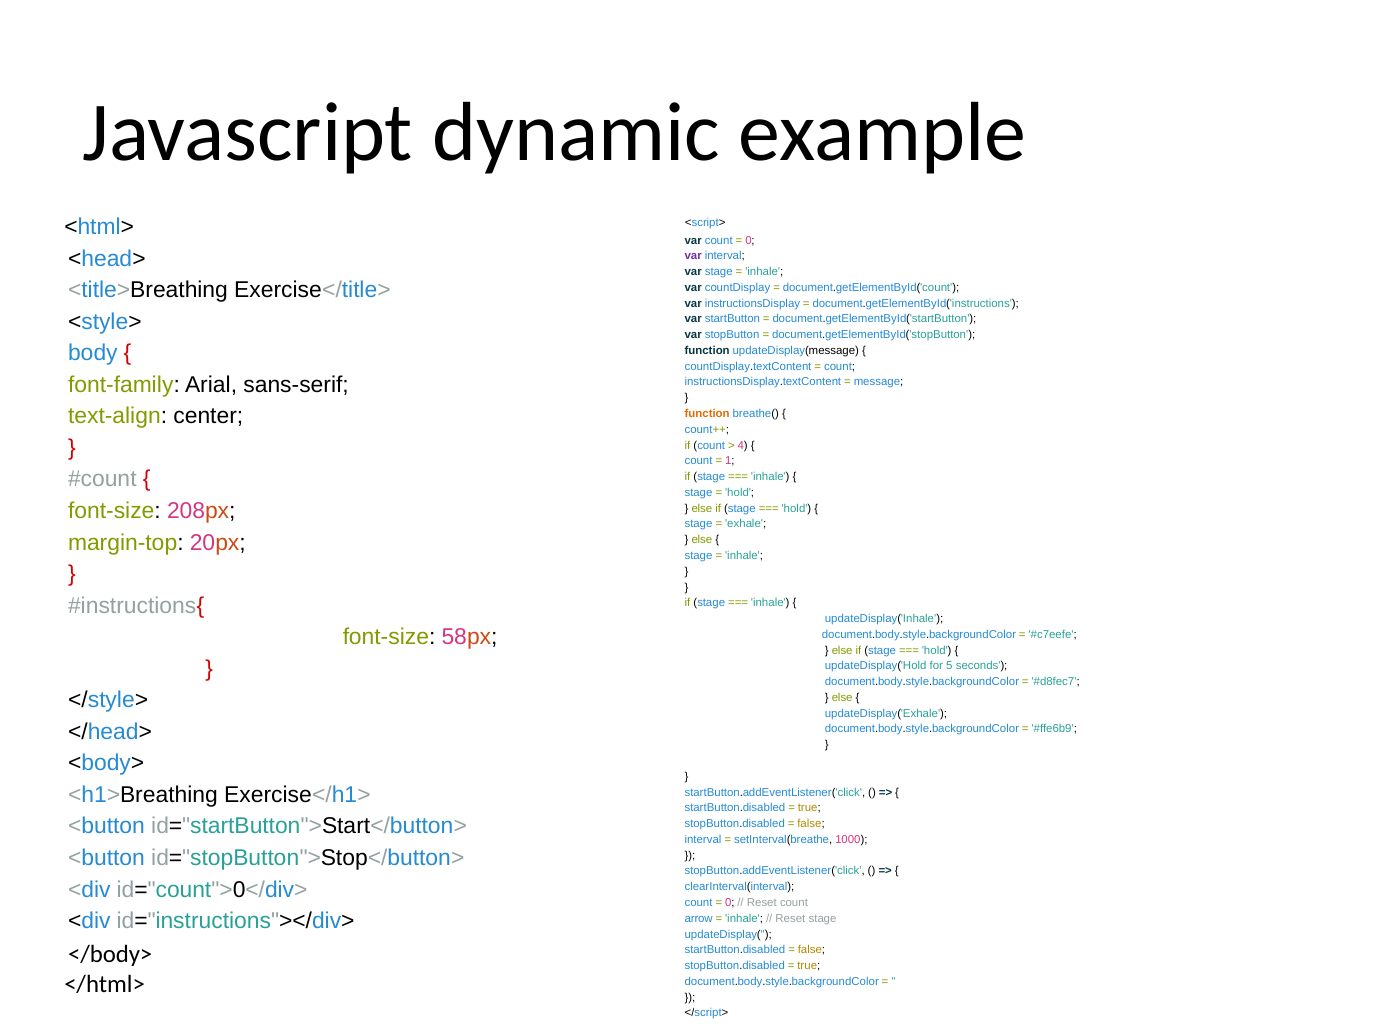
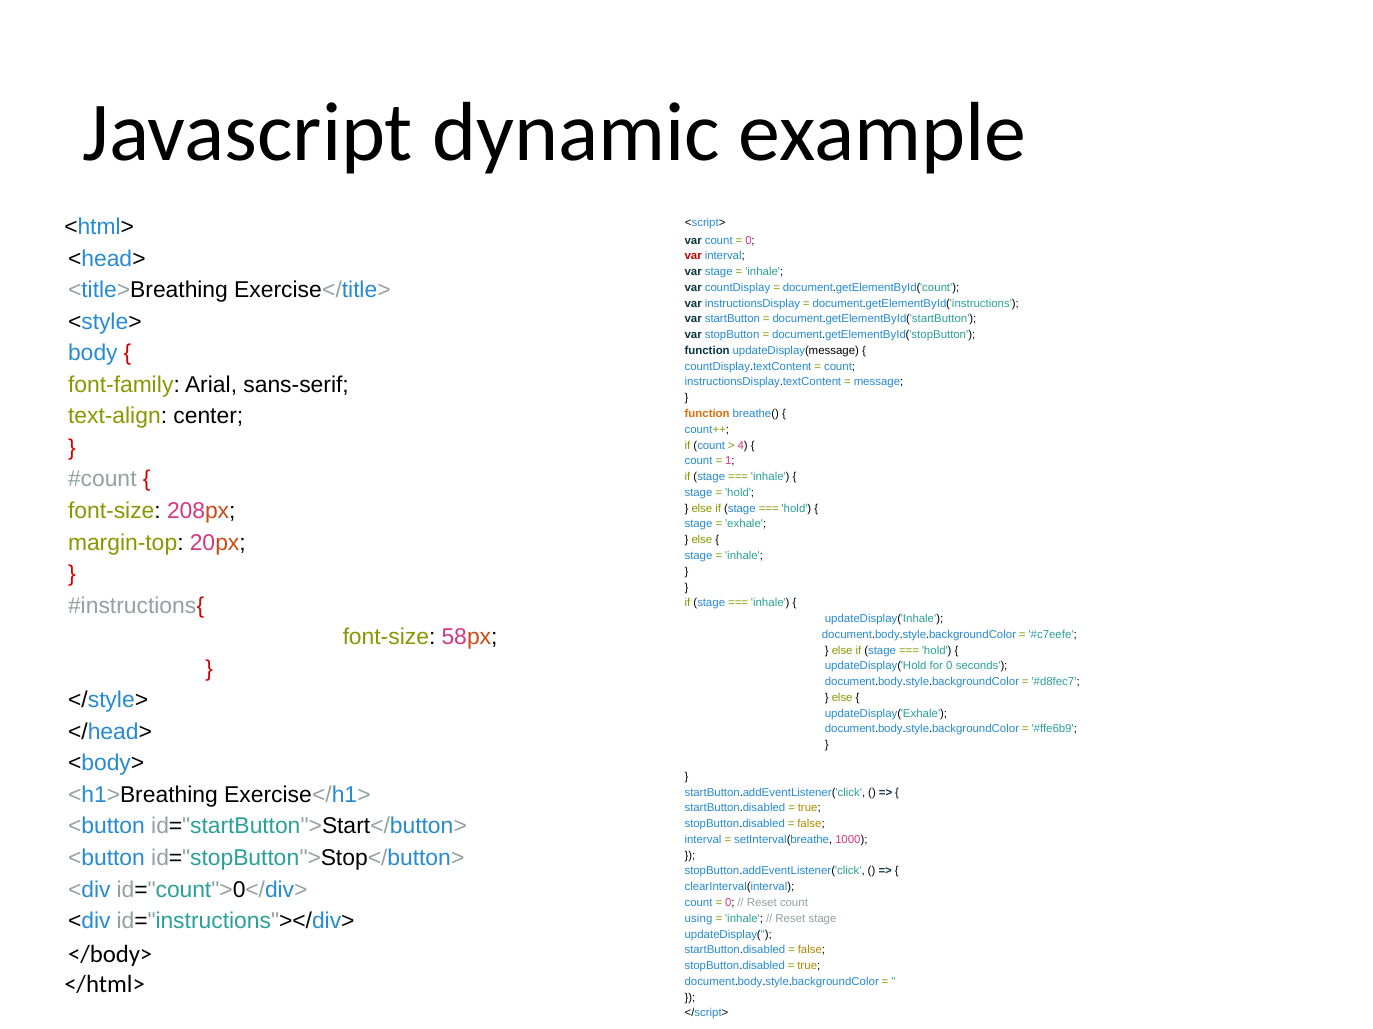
var at (693, 256) colour: purple -> red
for 5: 5 -> 0
arrow: arrow -> using
